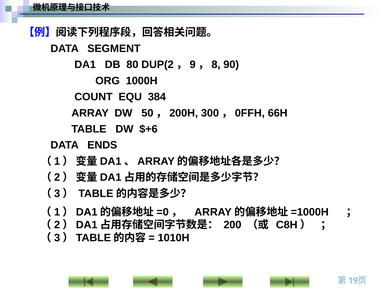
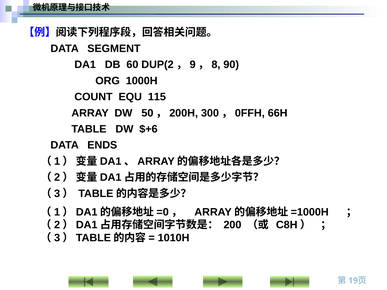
80: 80 -> 60
384: 384 -> 115
